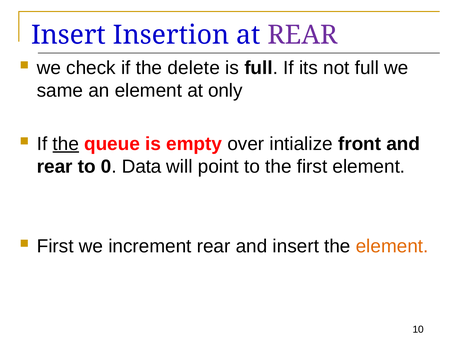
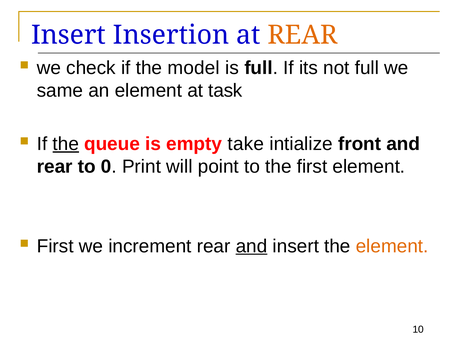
REAR at (303, 35) colour: purple -> orange
delete: delete -> model
only: only -> task
over: over -> take
Data: Data -> Print
and at (252, 246) underline: none -> present
